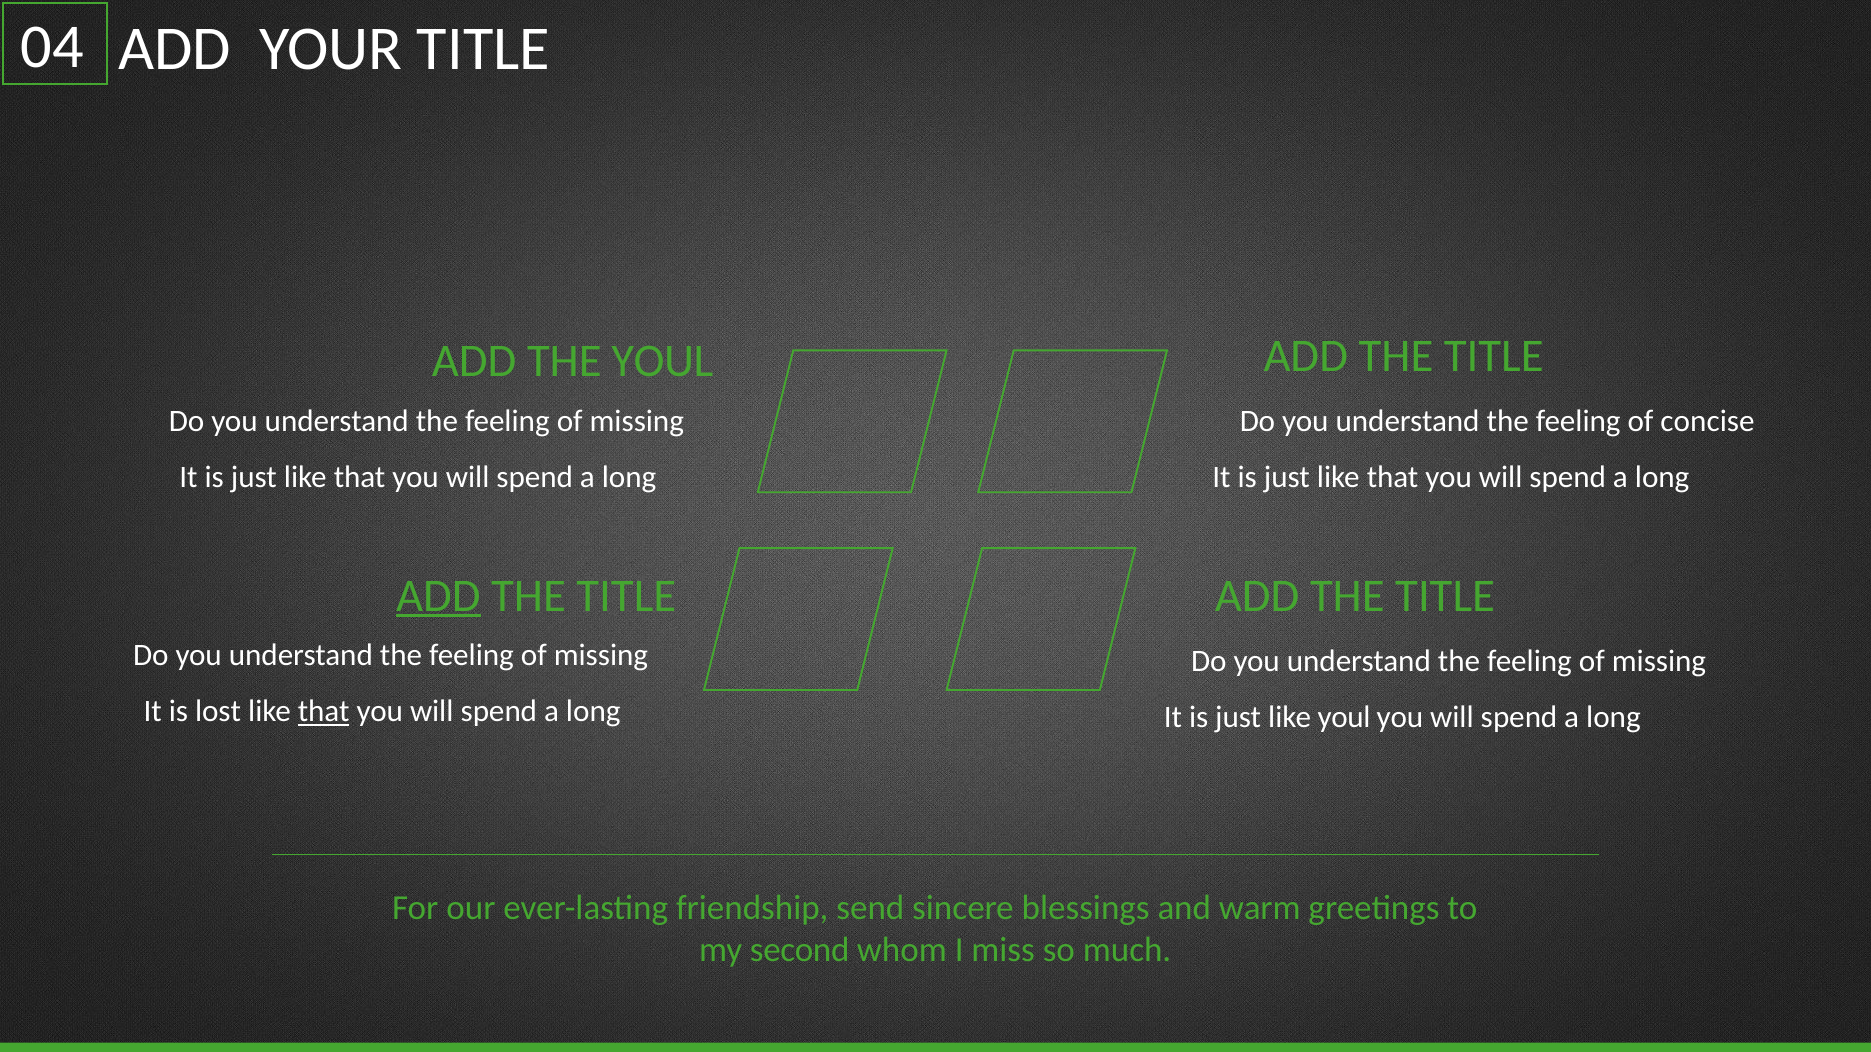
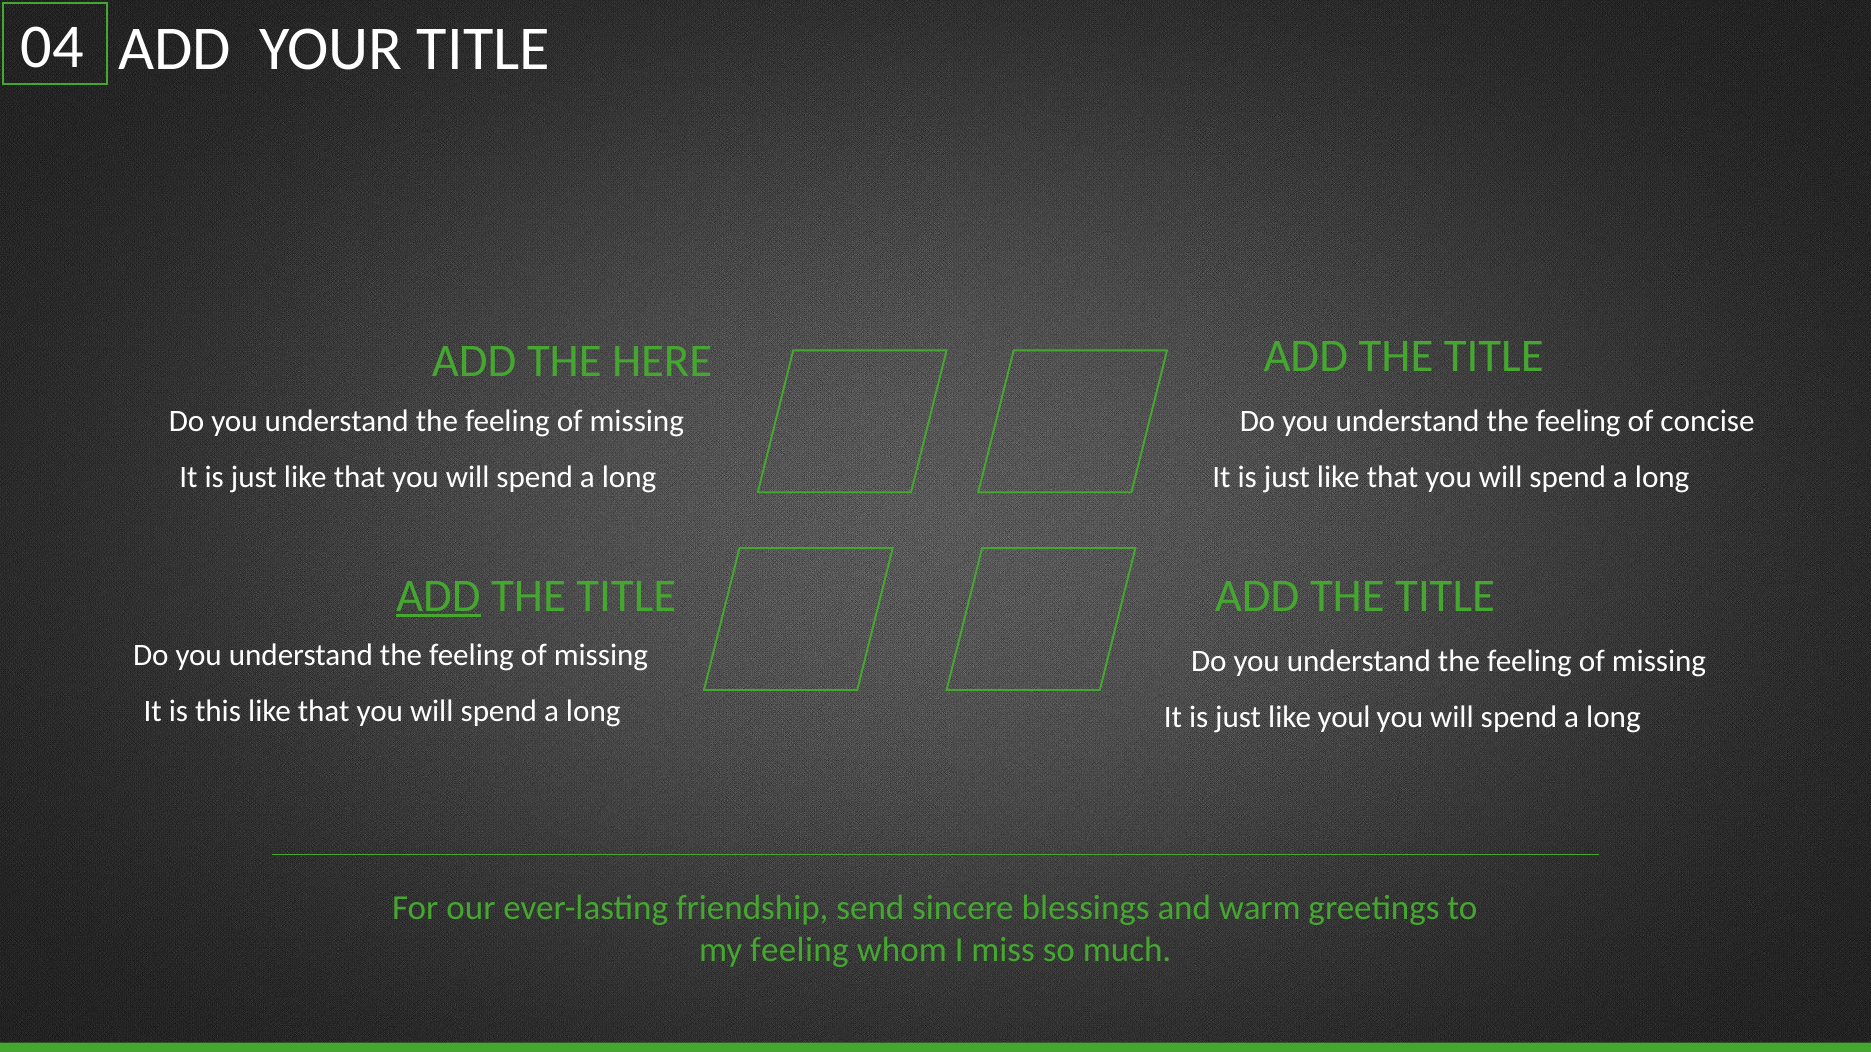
THE YOUL: YOUL -> HERE
lost: lost -> this
that at (324, 712) underline: present -> none
my second: second -> feeling
